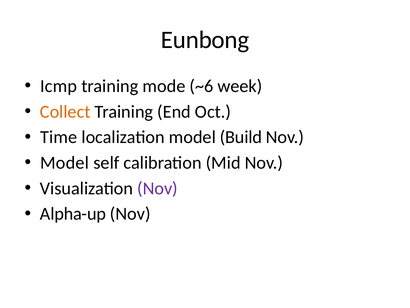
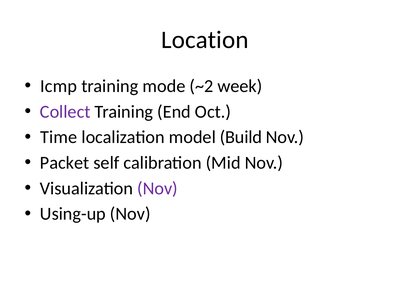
Eunbong: Eunbong -> Location
~6: ~6 -> ~2
Collect colour: orange -> purple
Model at (65, 163): Model -> Packet
Alpha-up: Alpha-up -> Using-up
